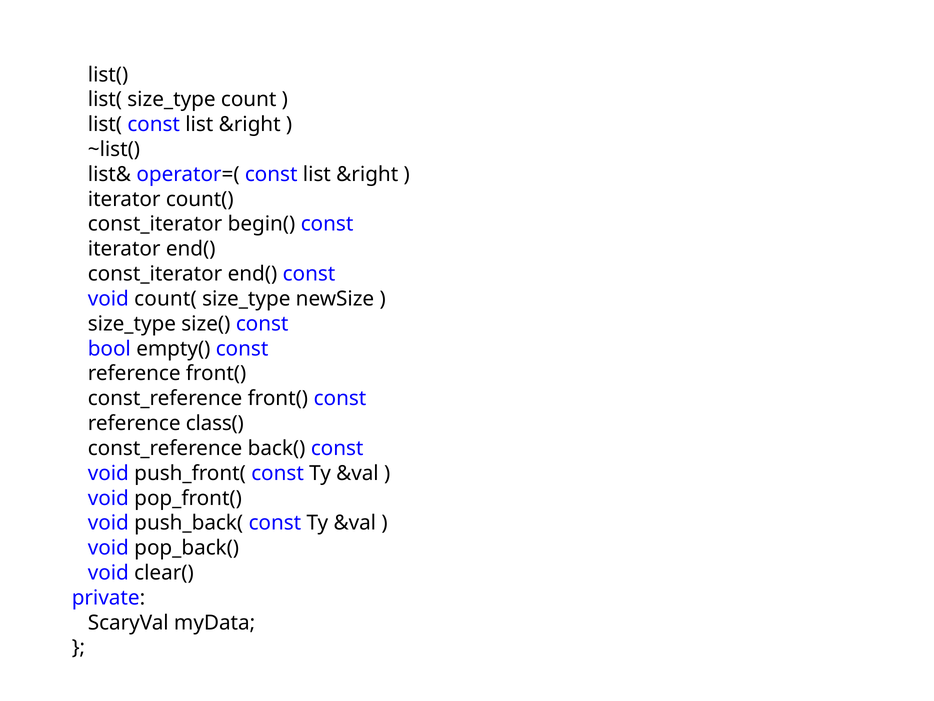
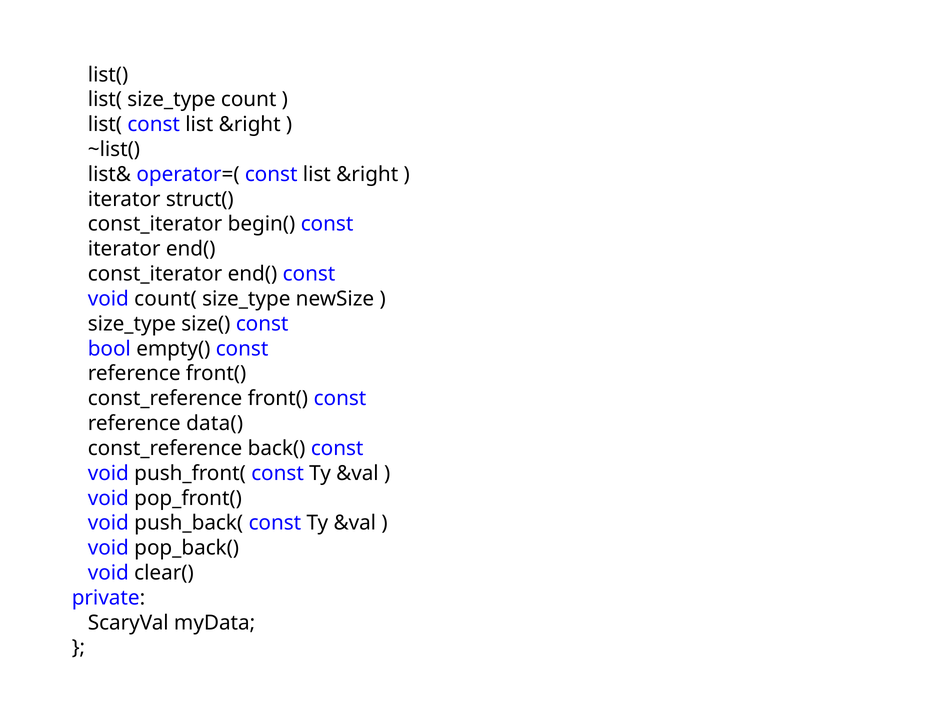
iterator count(: count( -> struct(
class(: class( -> data(
